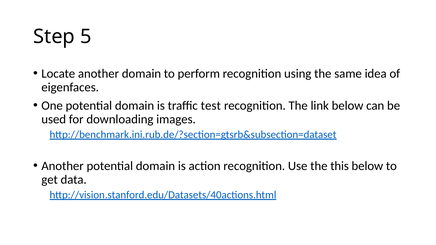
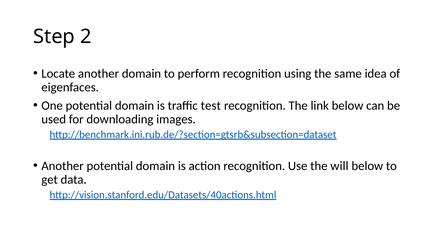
5: 5 -> 2
this: this -> will
